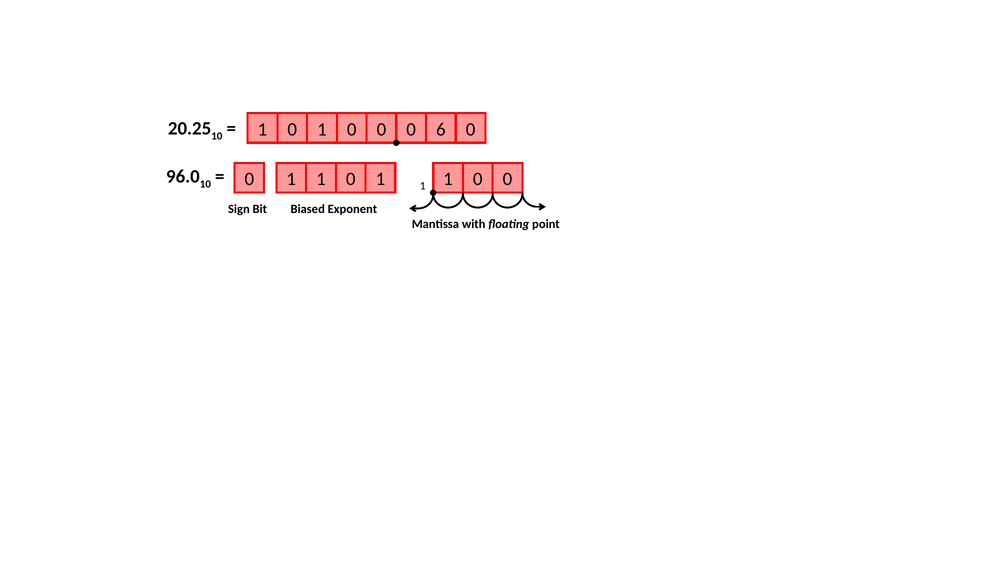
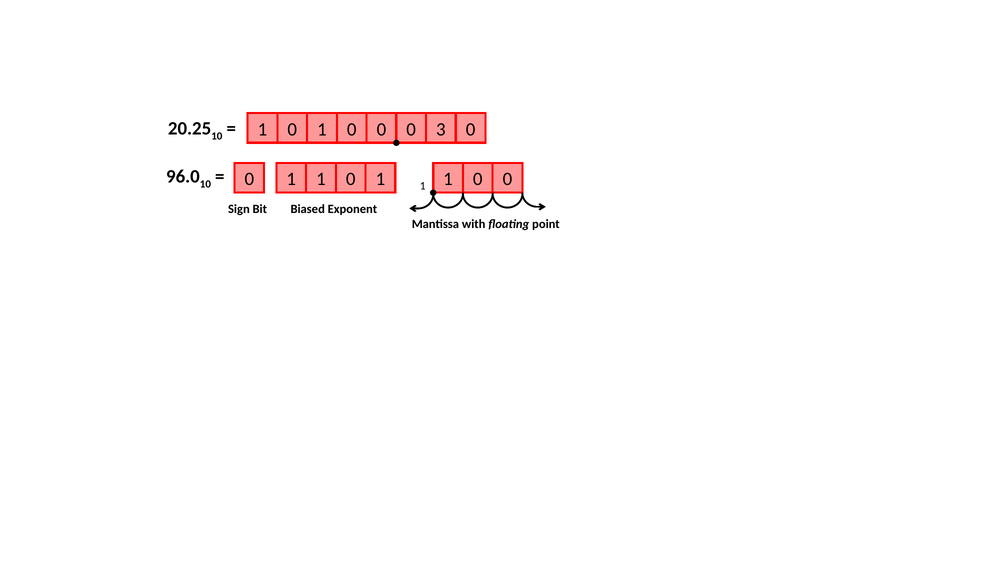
6: 6 -> 3
